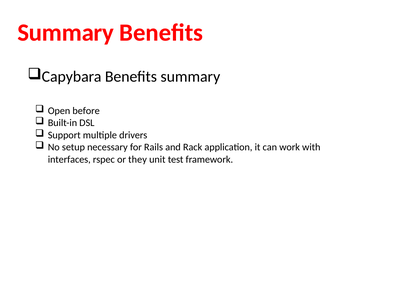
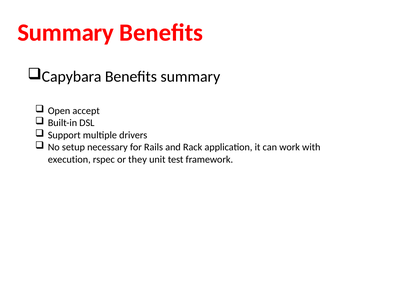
before: before -> accept
interfaces: interfaces -> execution
